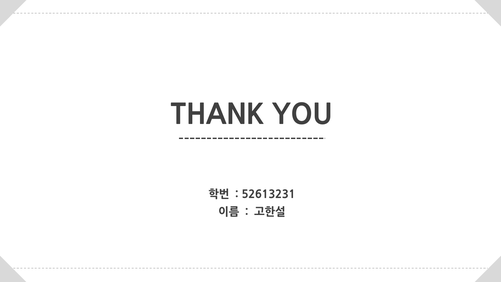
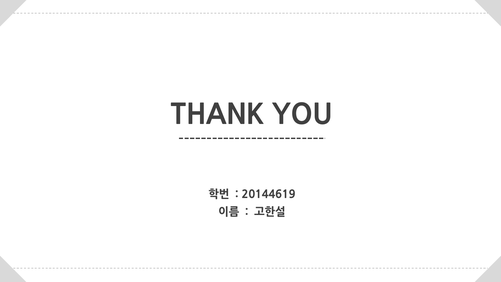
52613231: 52613231 -> 20144619
